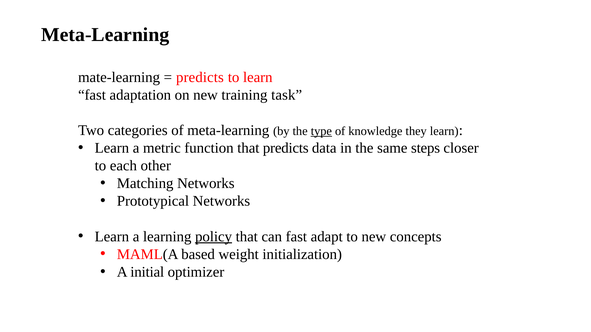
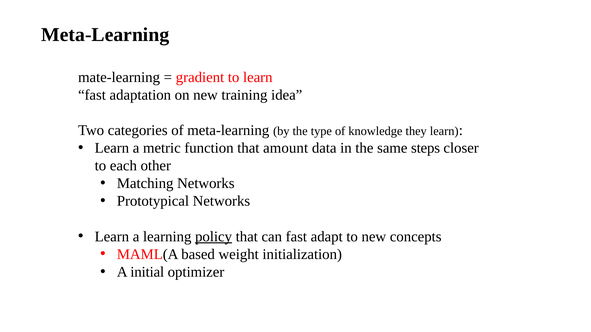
predicts at (200, 77): predicts -> gradient
task: task -> idea
type underline: present -> none
that predicts: predicts -> amount
